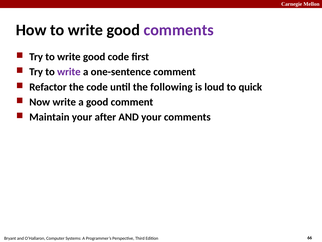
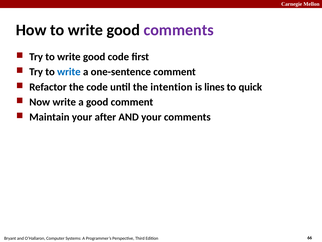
write at (69, 72) colour: purple -> blue
following: following -> intention
loud: loud -> lines
